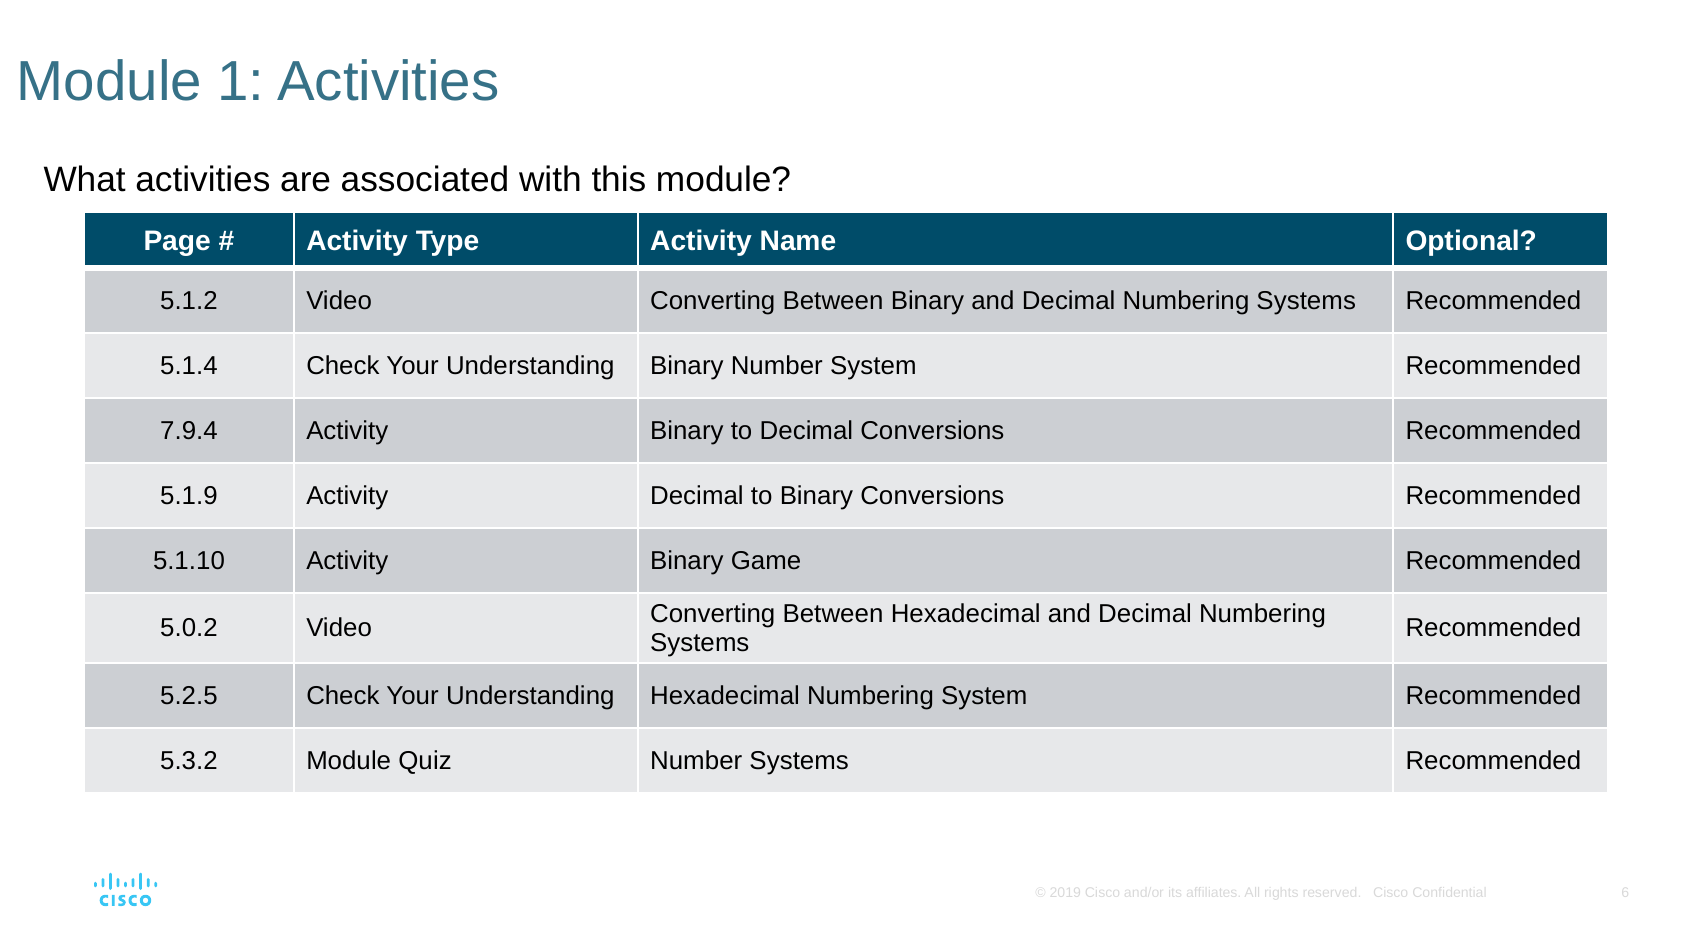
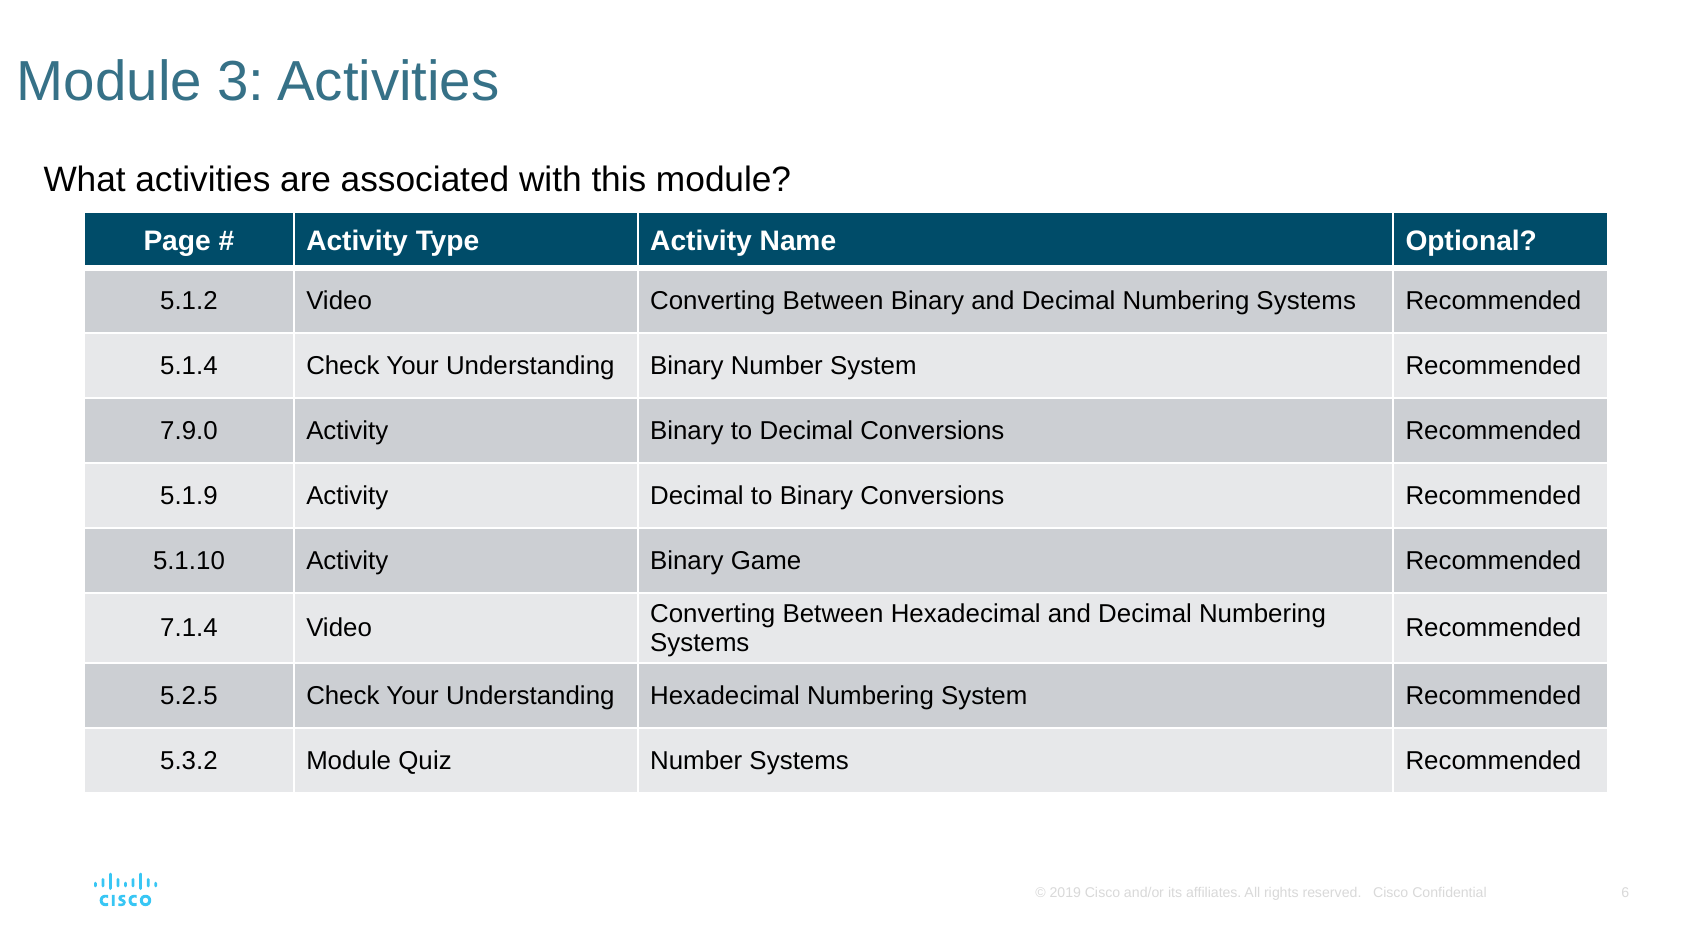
1: 1 -> 3
7.9.4: 7.9.4 -> 7.9.0
5.0.2: 5.0.2 -> 7.1.4
